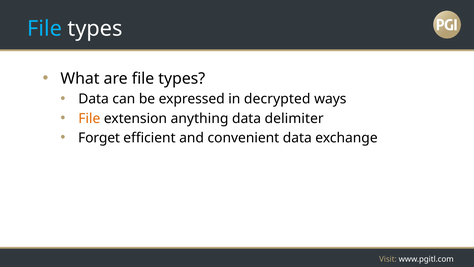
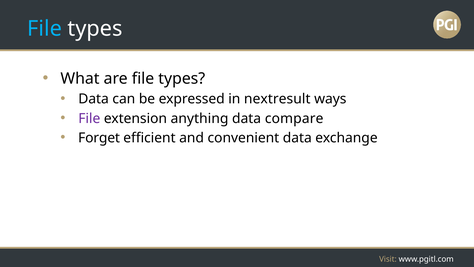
decrypted: decrypted -> nextresult
File at (89, 118) colour: orange -> purple
delimiter: delimiter -> compare
